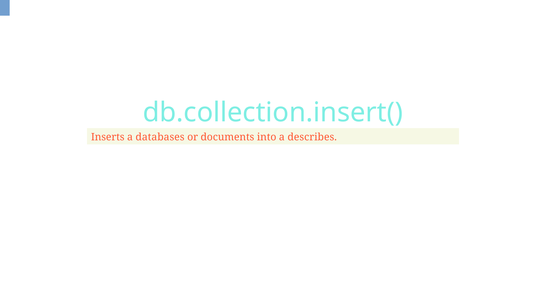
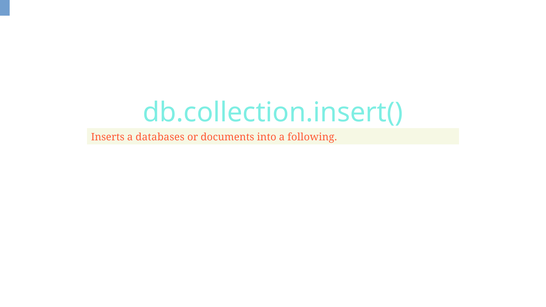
describes: describes -> following
